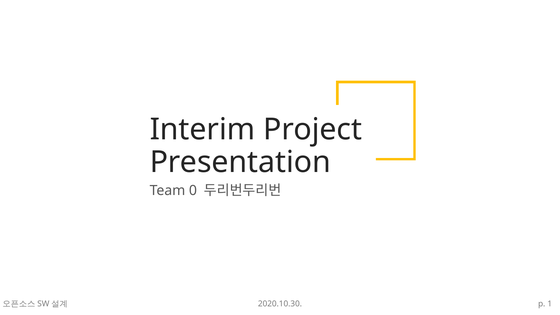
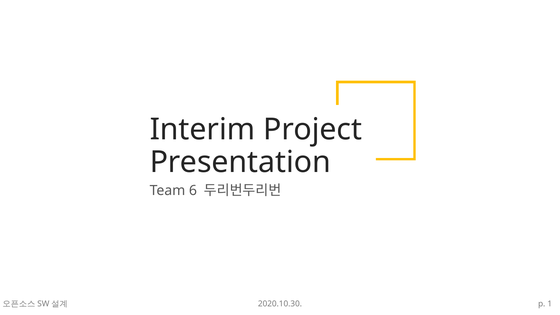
0: 0 -> 6
